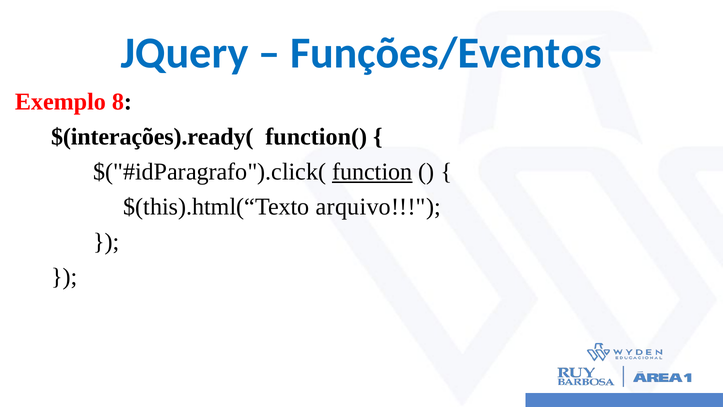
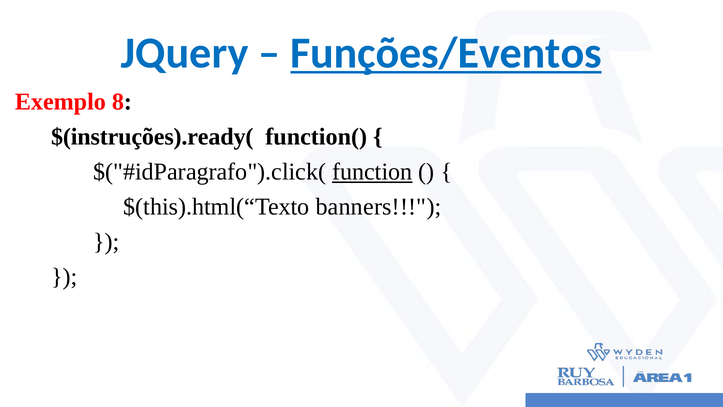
Funções/Eventos underline: none -> present
$(interações).ready(: $(interações).ready( -> $(instruções).ready(
arquivo: arquivo -> banners
